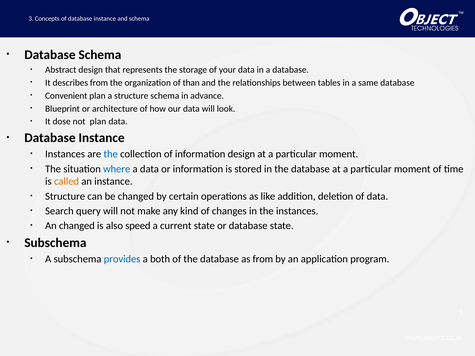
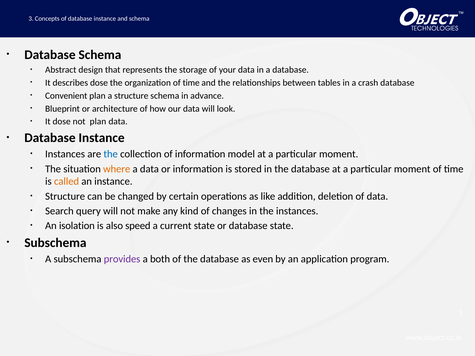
describes from: from -> dose
organization of than: than -> time
same: same -> crash
information design: design -> model
where colour: blue -> orange
An changed: changed -> isolation
provides colour: blue -> purple
as from: from -> even
